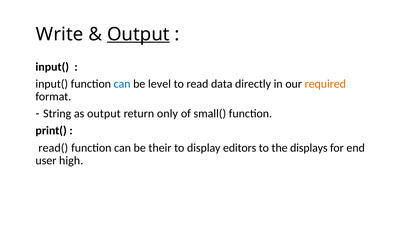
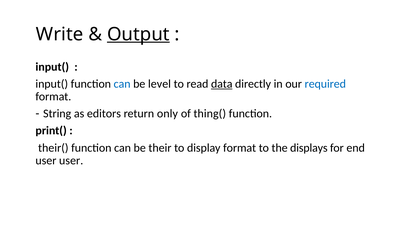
data underline: none -> present
required colour: orange -> blue
as output: output -> editors
small(: small( -> thing(
read(: read( -> their(
display editors: editors -> format
user high: high -> user
